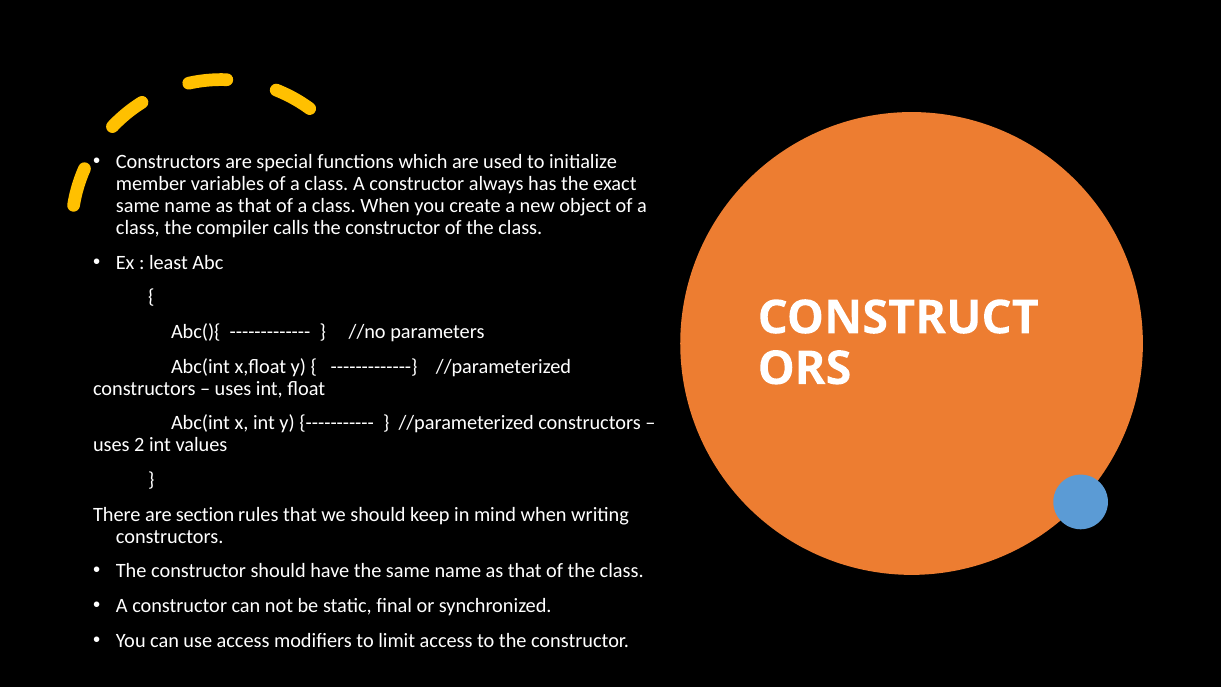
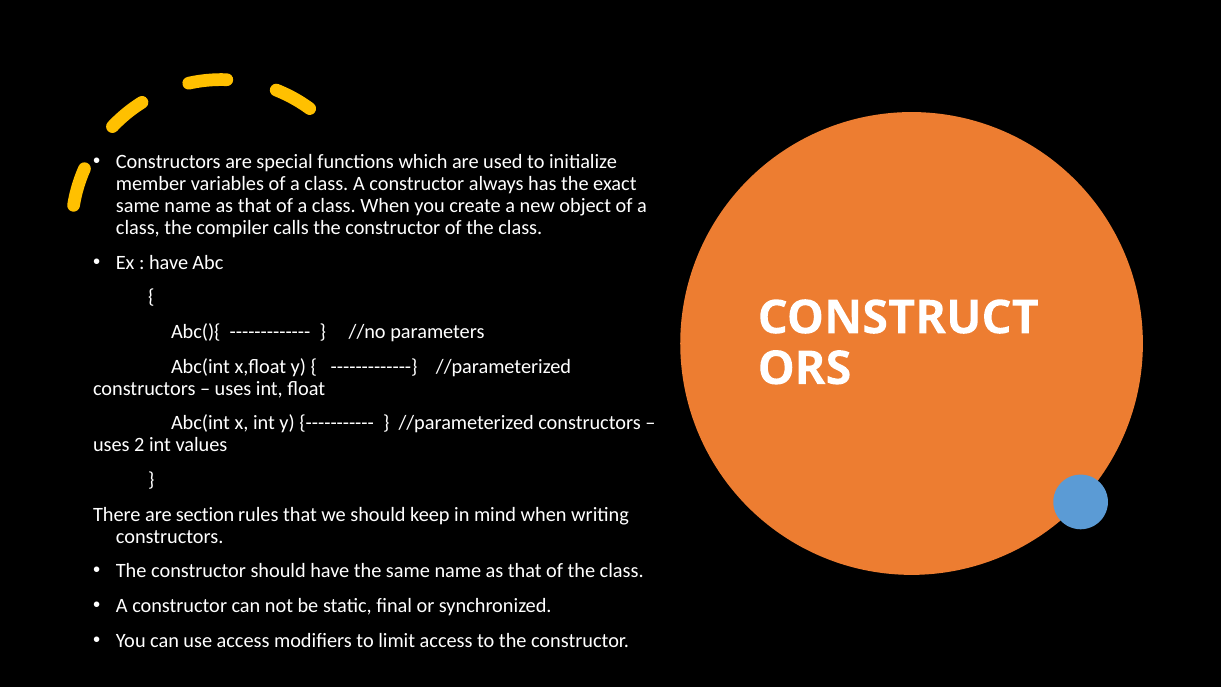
least at (169, 262): least -> have
